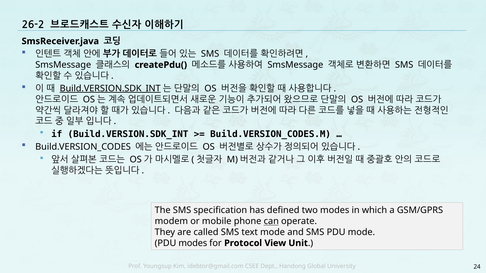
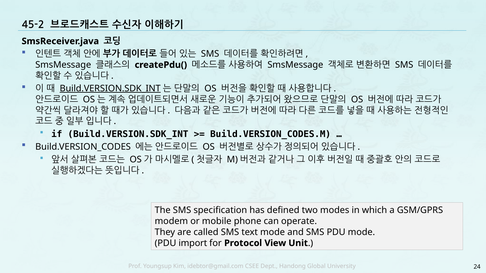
26-2: 26-2 -> 45-2
can underline: present -> none
PDU modes: modes -> import
